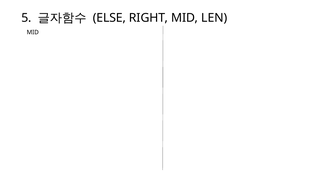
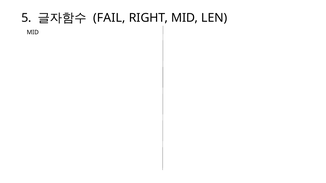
ELSE: ELSE -> FAIL
